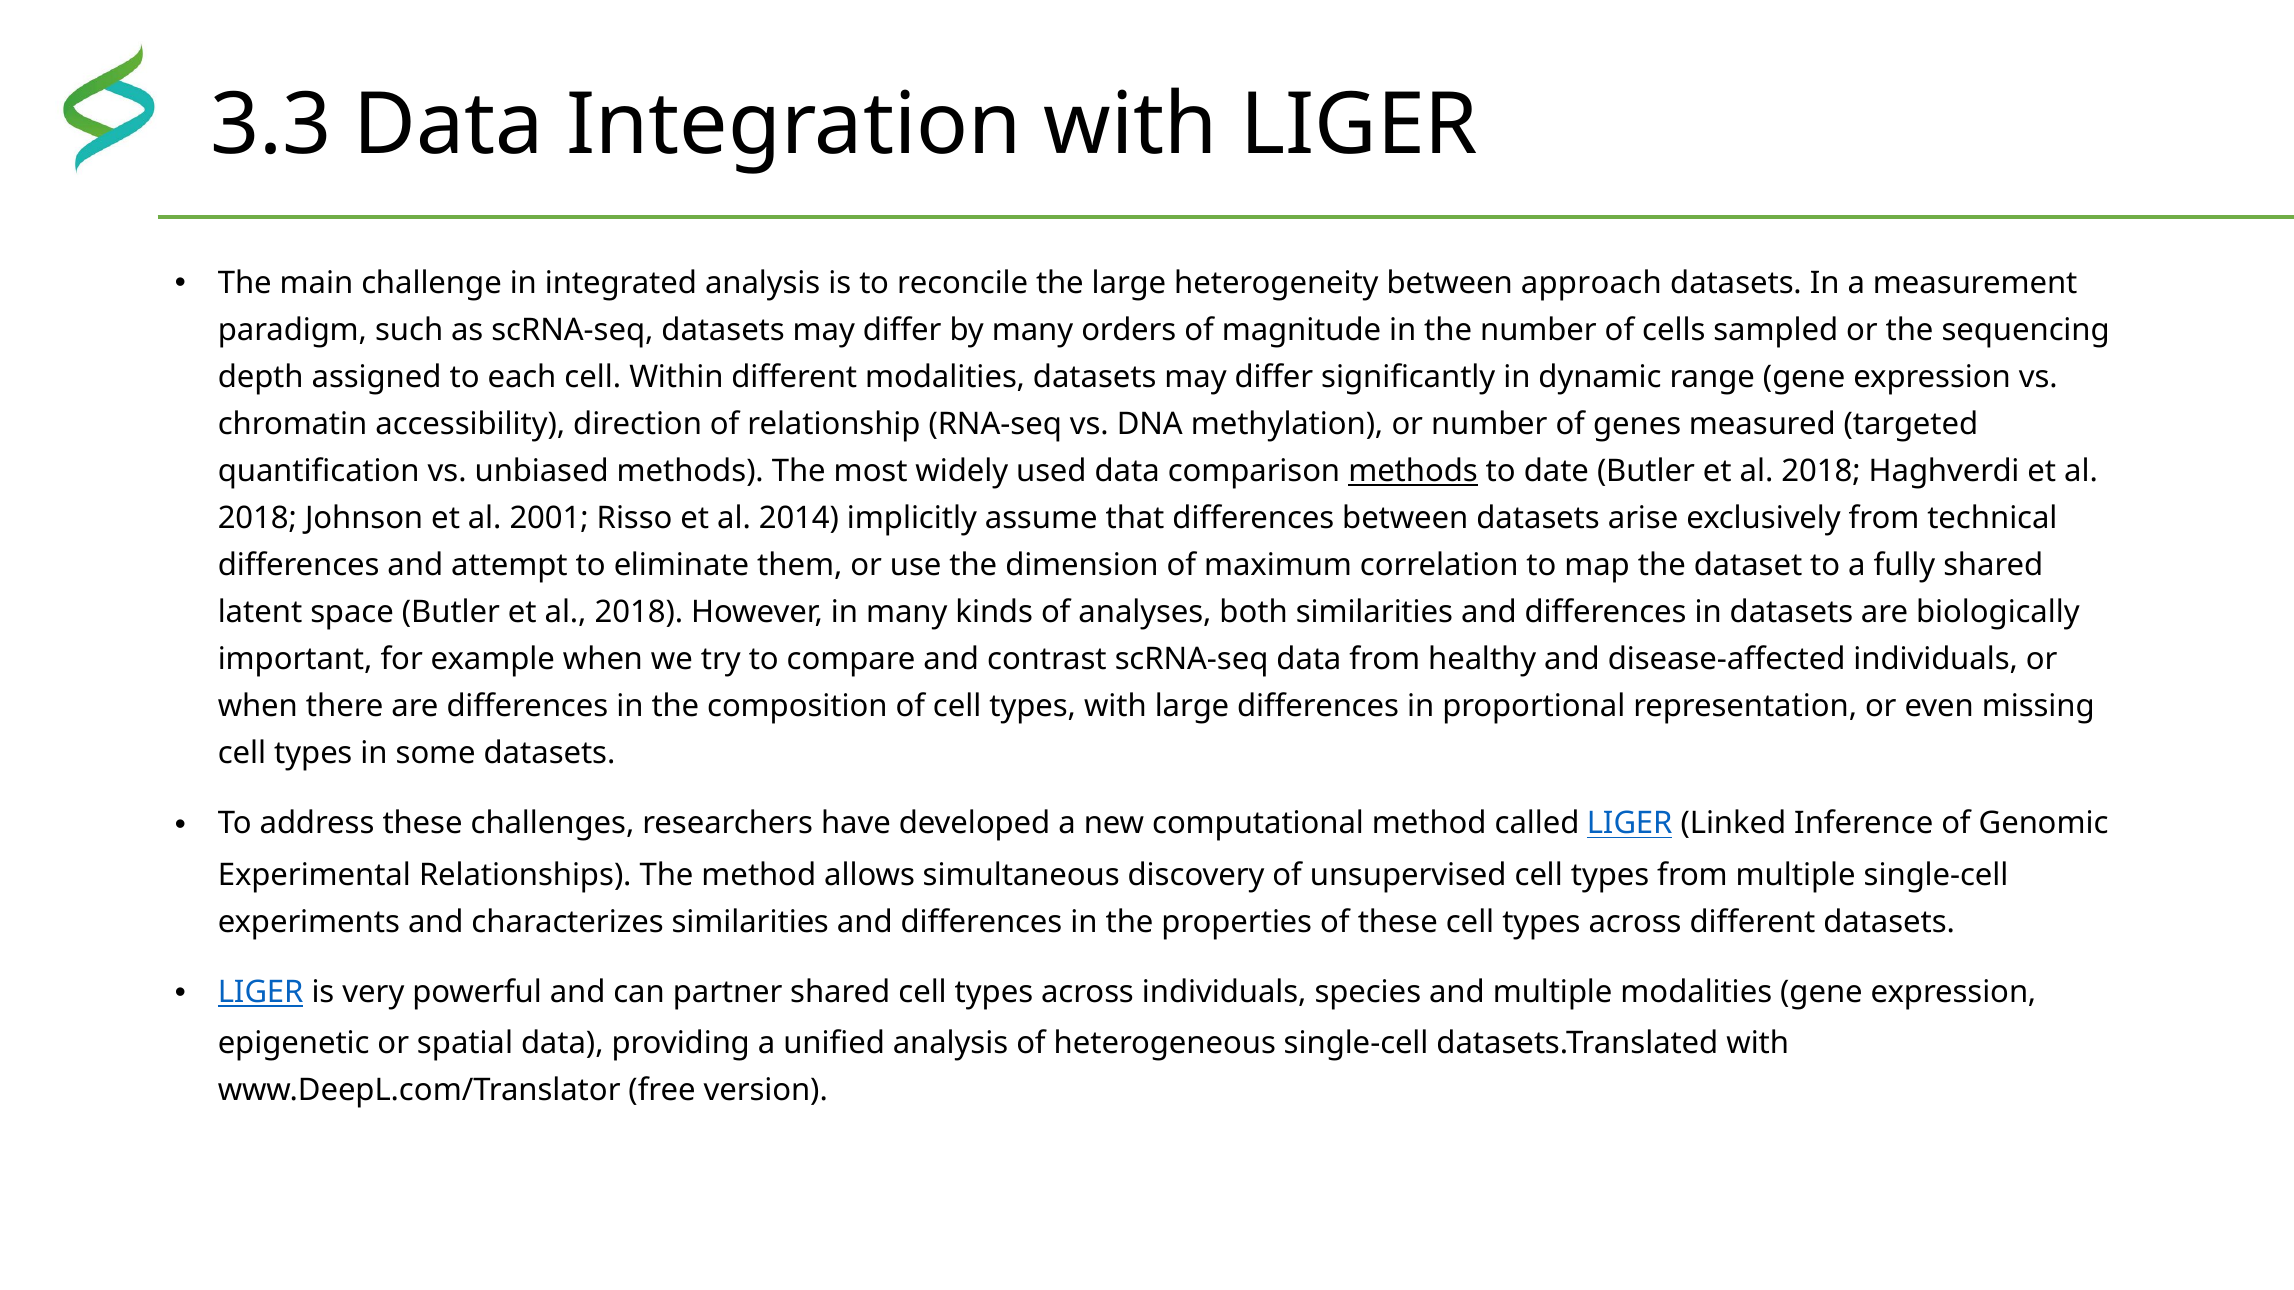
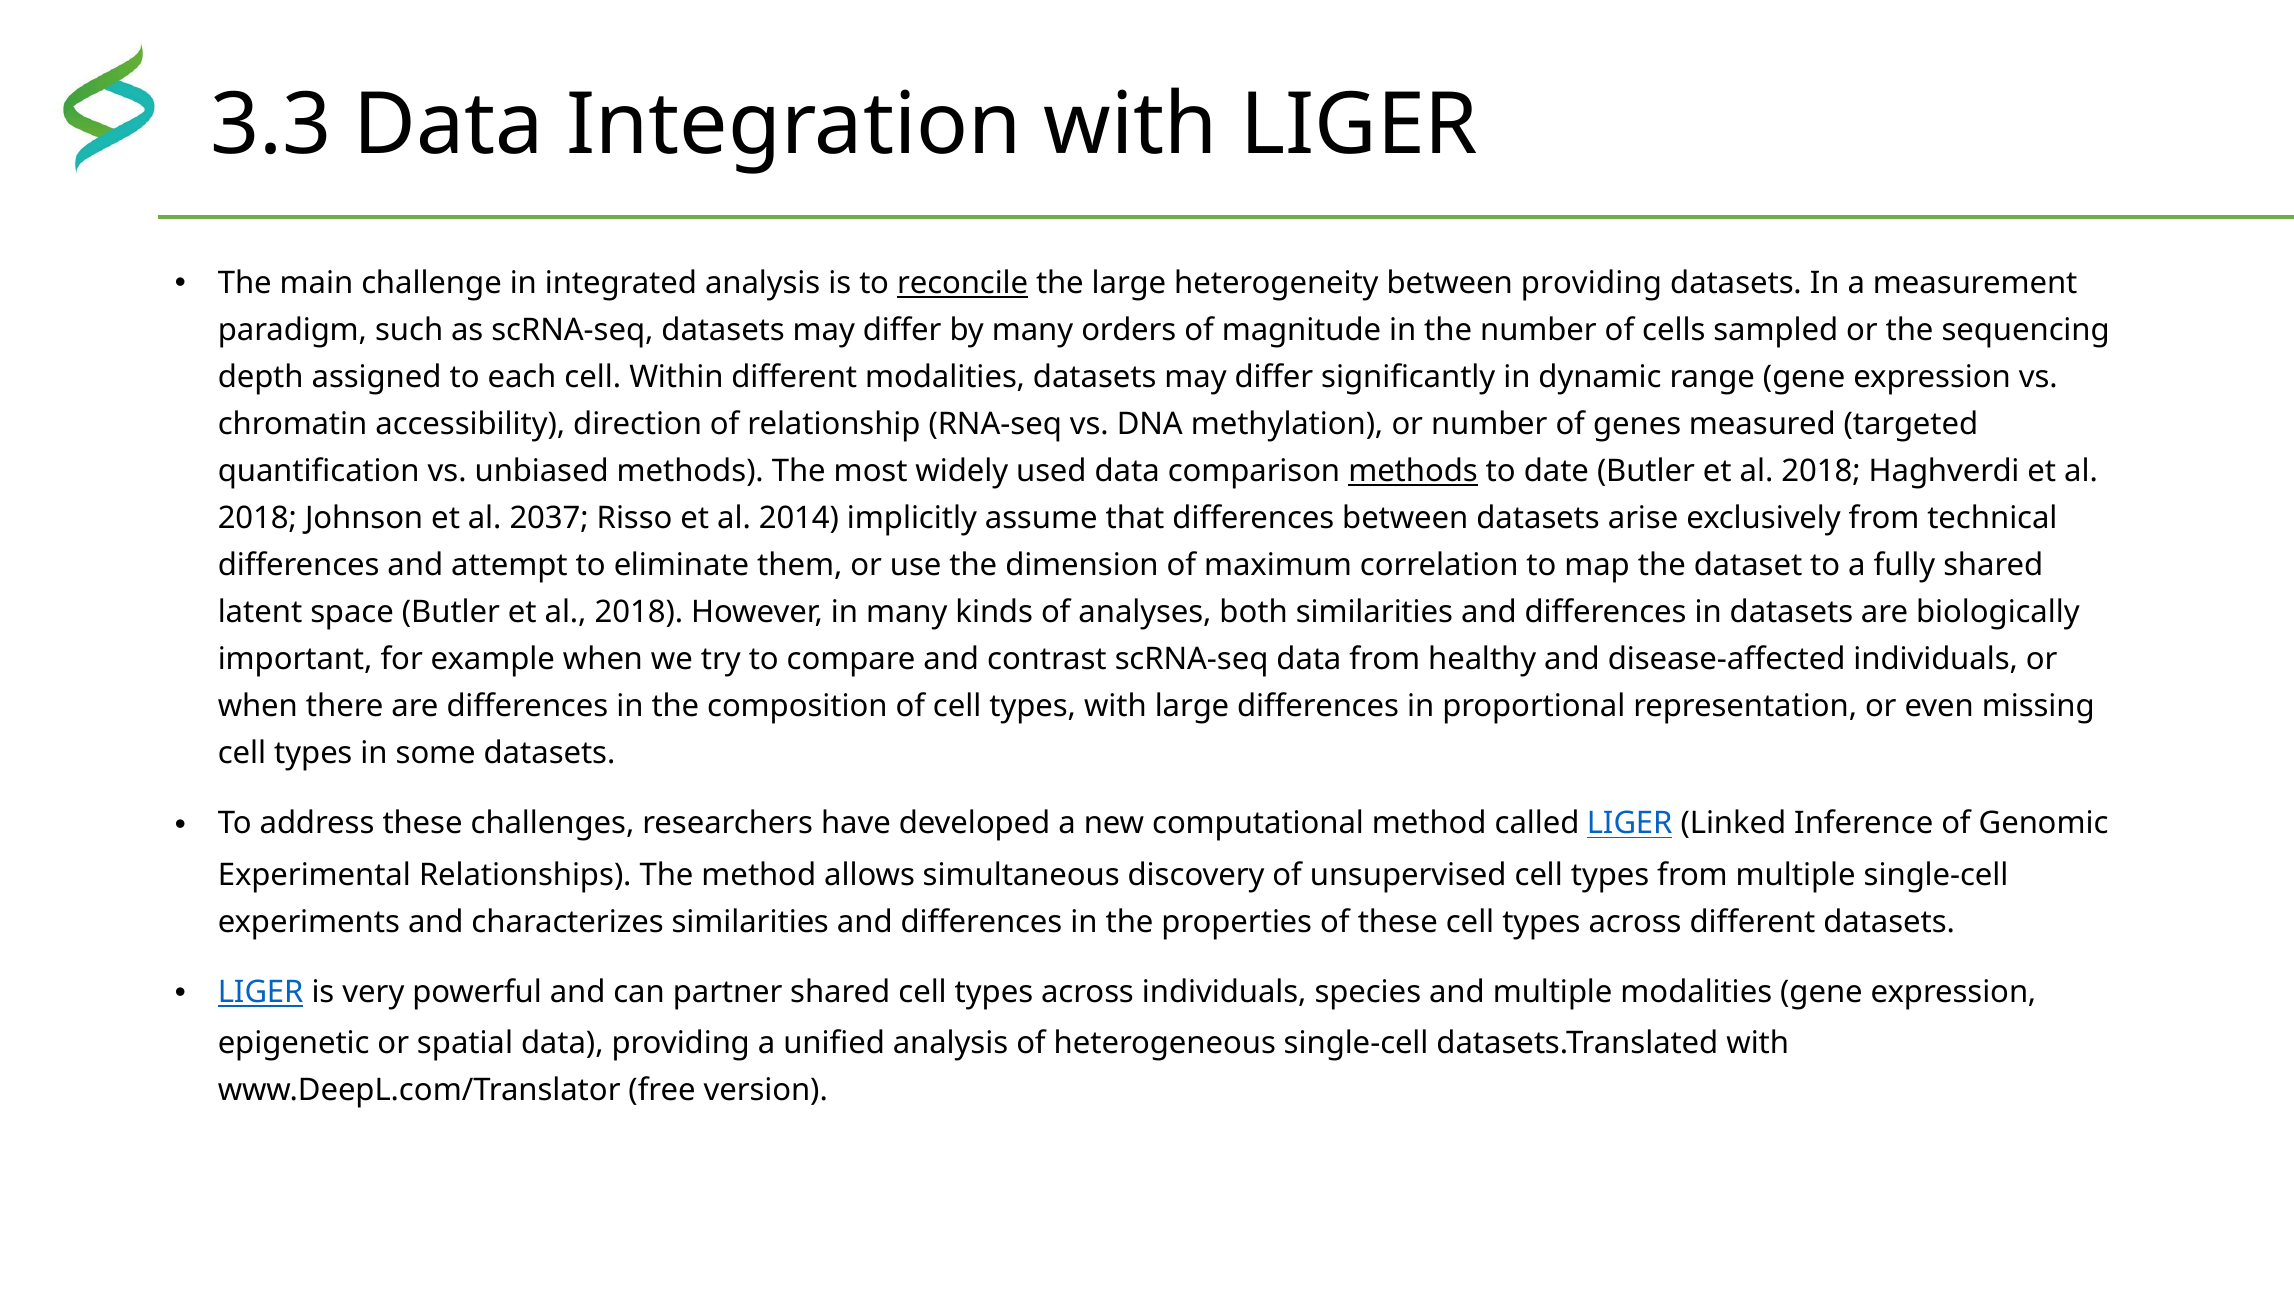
reconcile underline: none -> present
between approach: approach -> providing
2001: 2001 -> 2037
